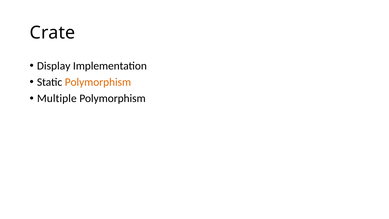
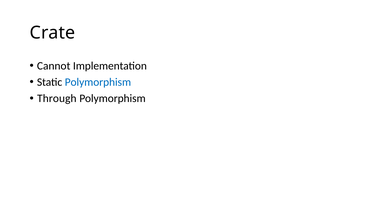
Display: Display -> Cannot
Polymorphism at (98, 82) colour: orange -> blue
Multiple: Multiple -> Through
